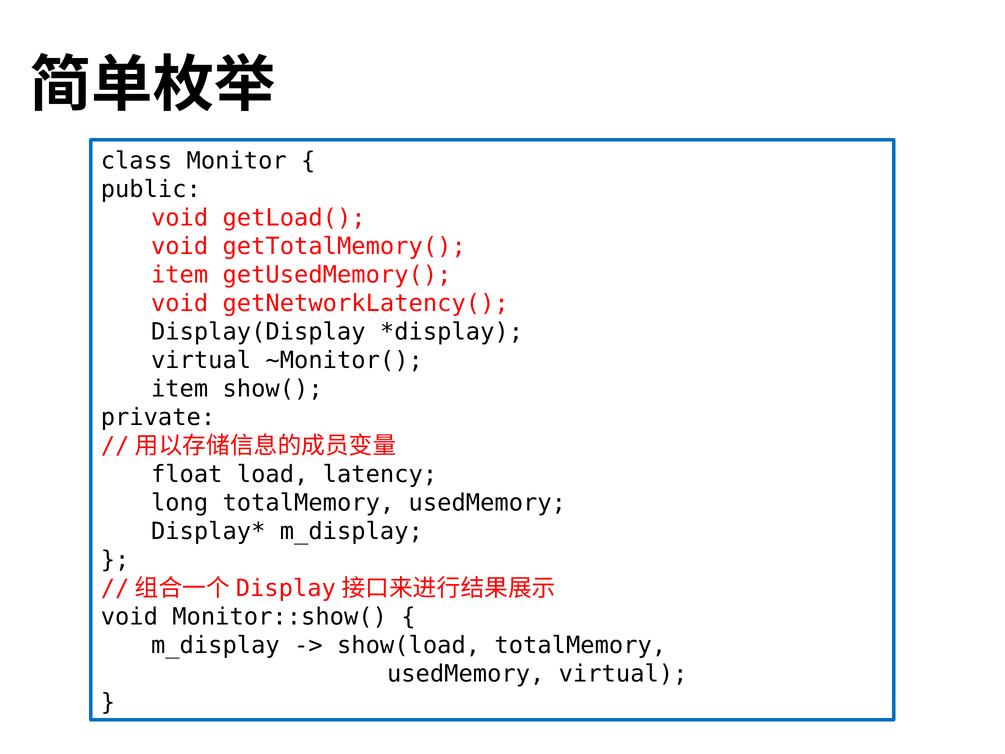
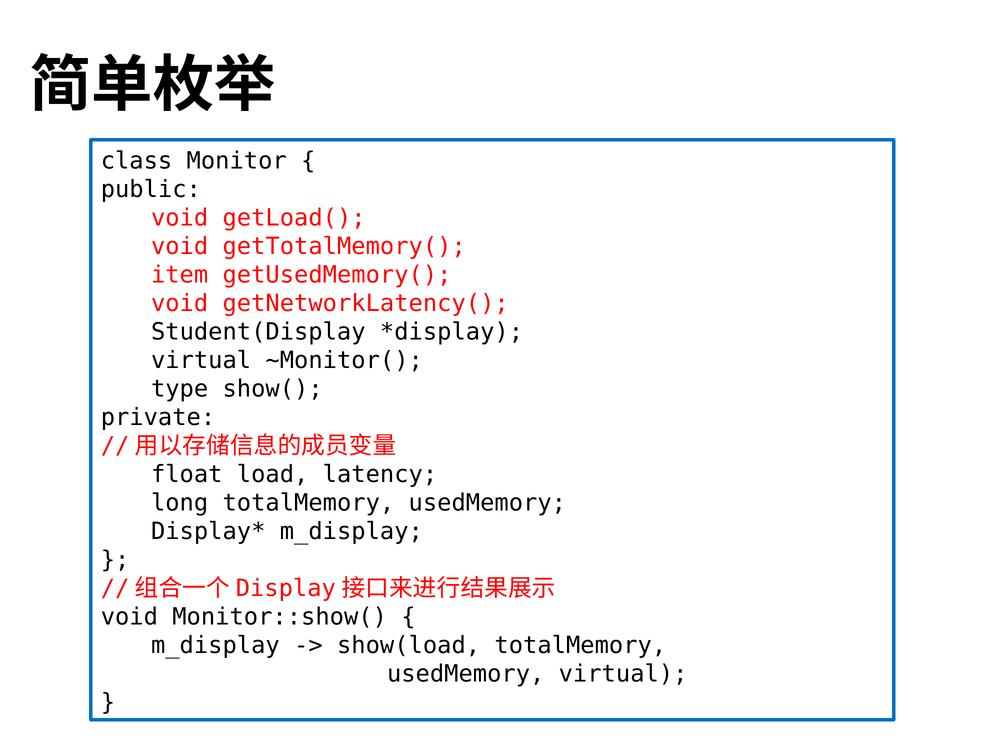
Display(Display: Display(Display -> Student(Display
item at (180, 389): item -> type
